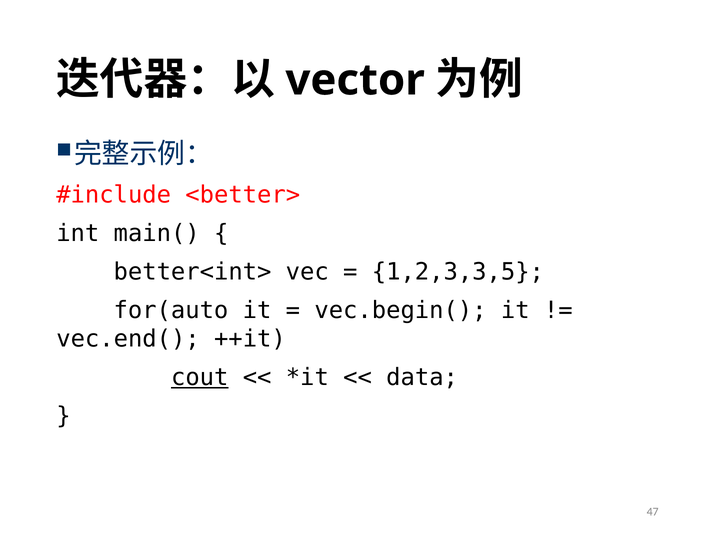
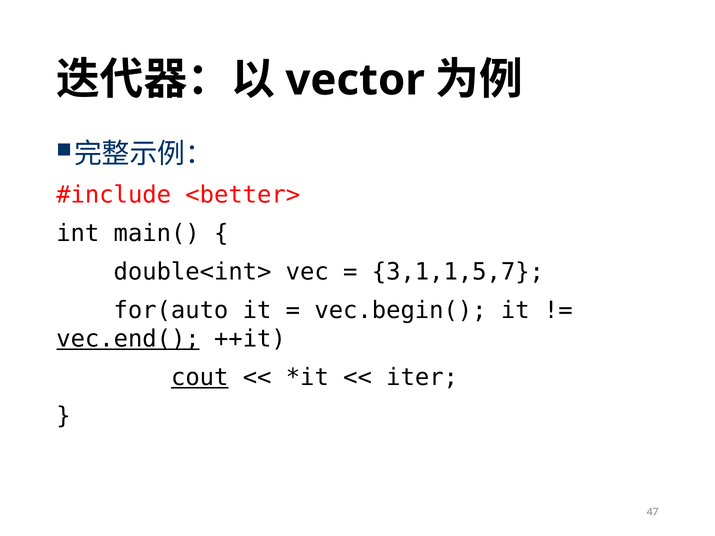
better<int>: better<int> -> double<int>
1,2,3,3,5: 1,2,3,3,5 -> 3,1,1,5,7
vec.end( underline: none -> present
data: data -> iter
